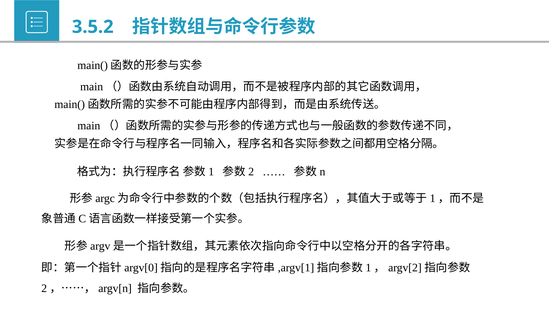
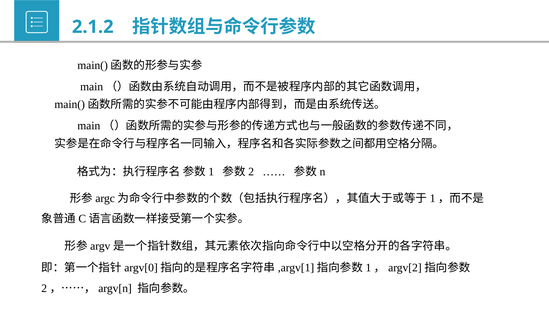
3.5.2: 3.5.2 -> 2.1.2
